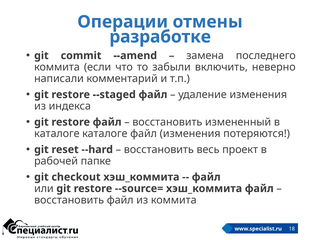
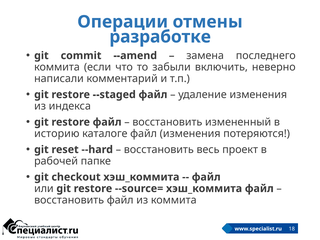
каталоге at (57, 134): каталоге -> историю
